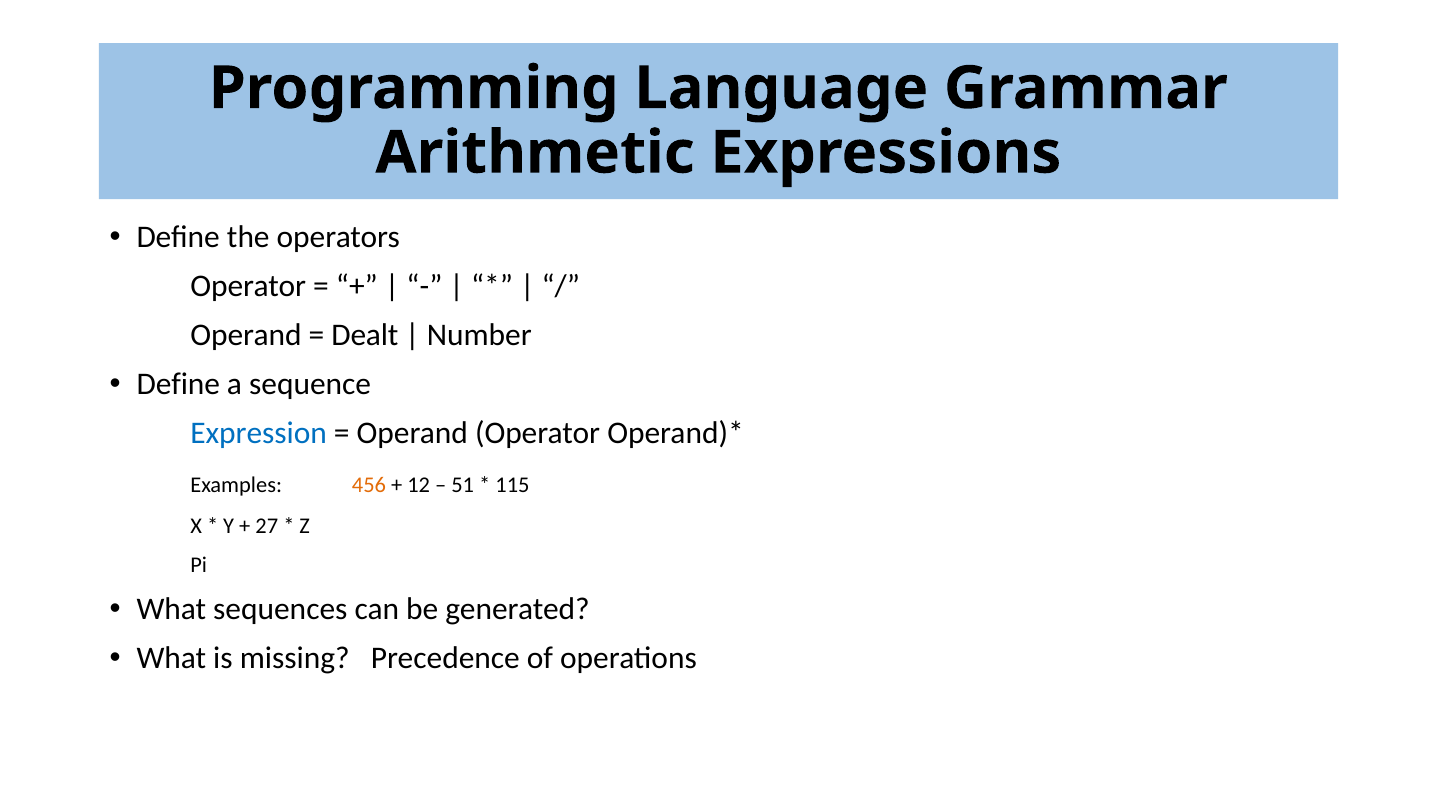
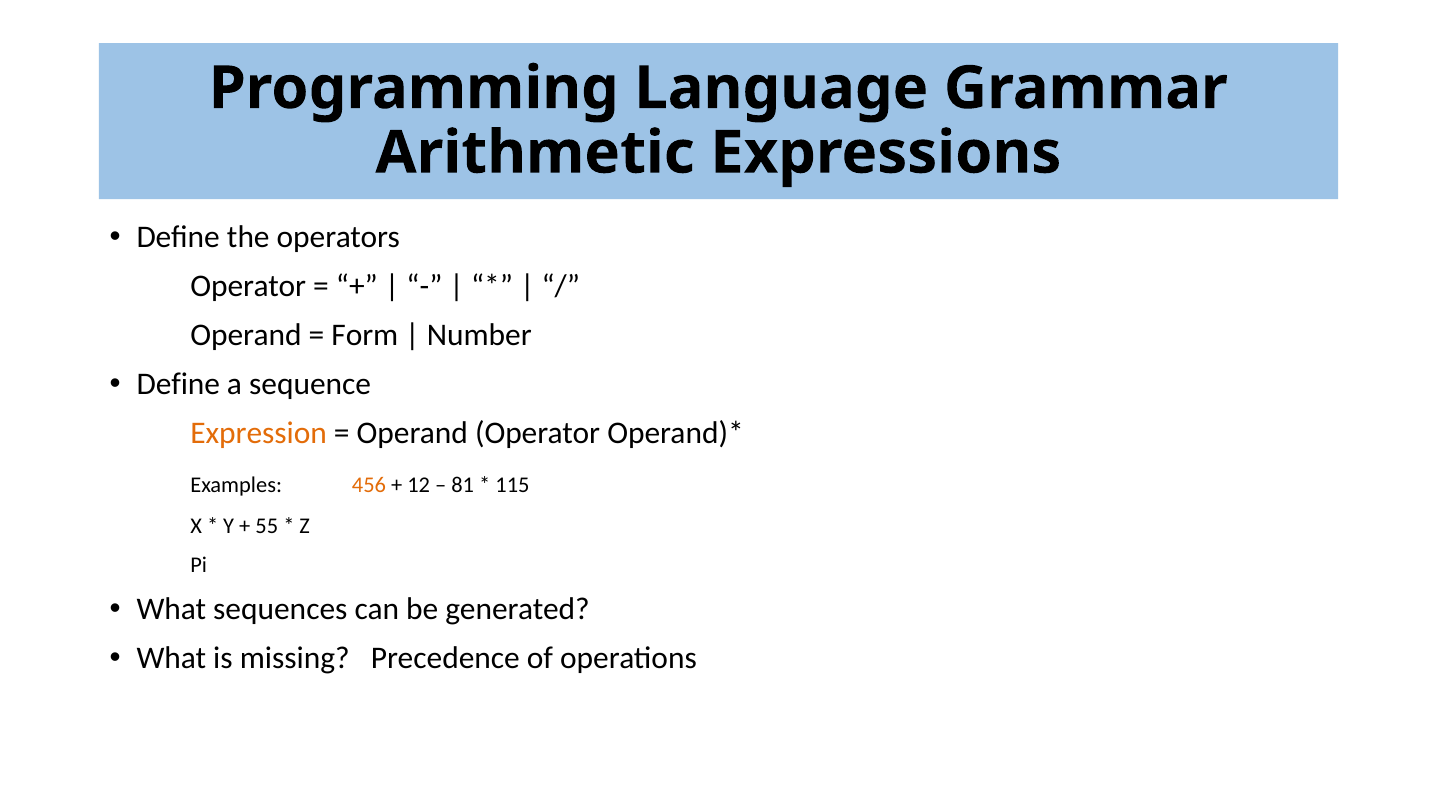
Dealt: Dealt -> Form
Expression colour: blue -> orange
51: 51 -> 81
27: 27 -> 55
